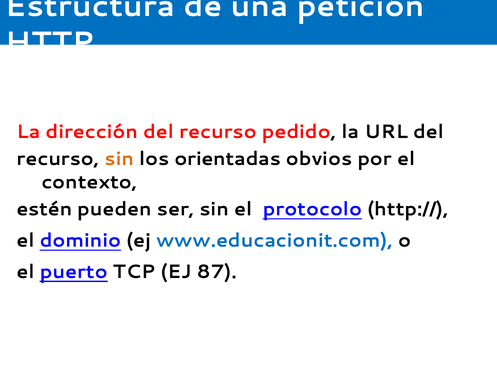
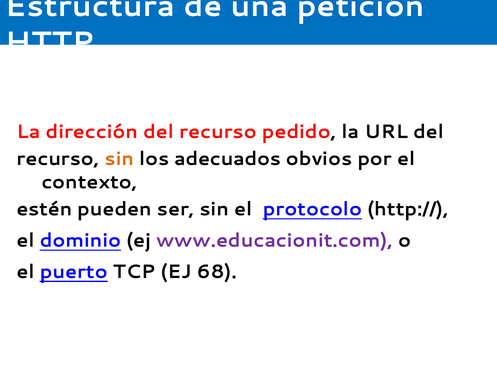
orientadas: orientadas -> adecuados
www.educacionit.com colour: blue -> purple
87: 87 -> 68
